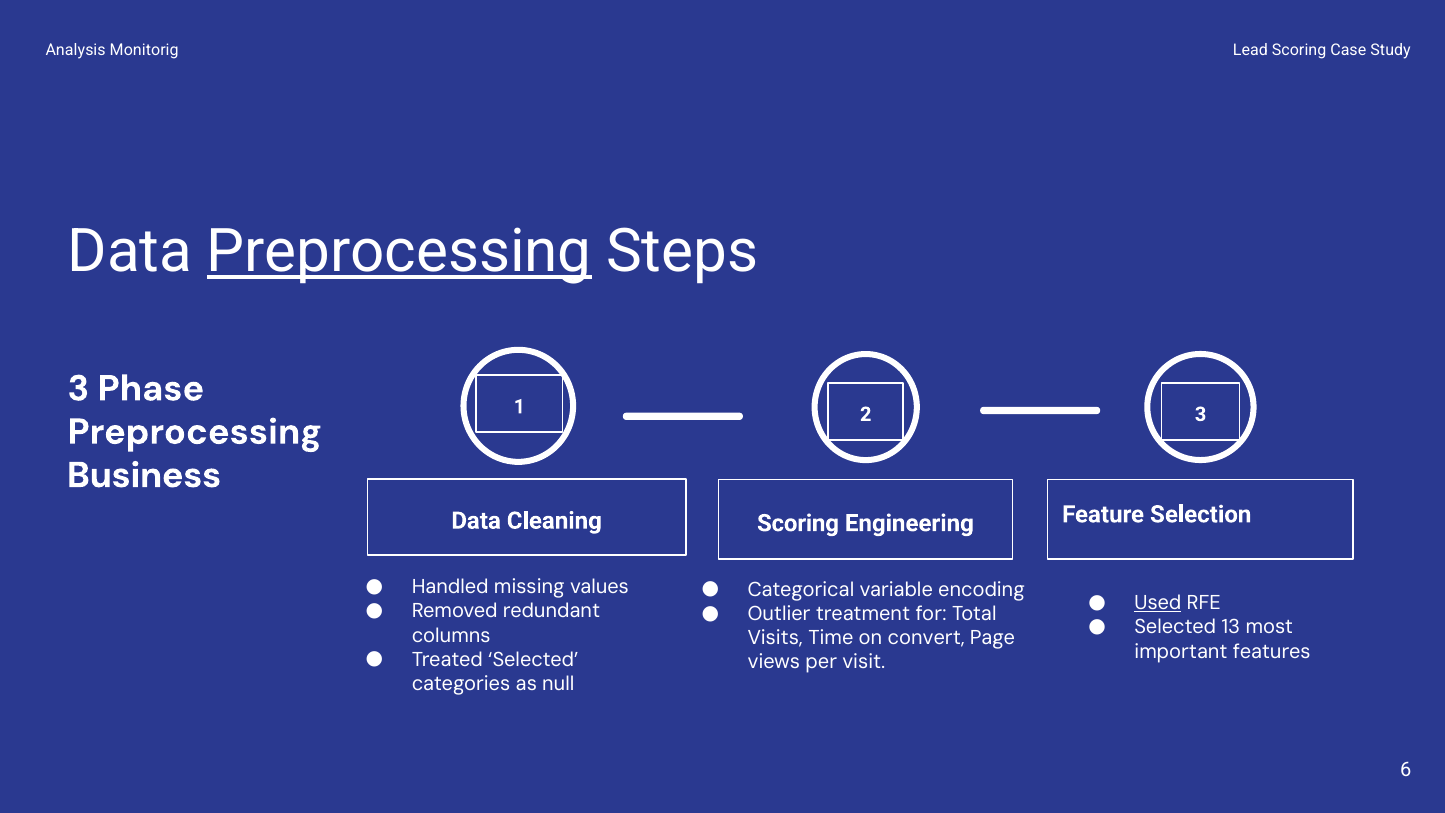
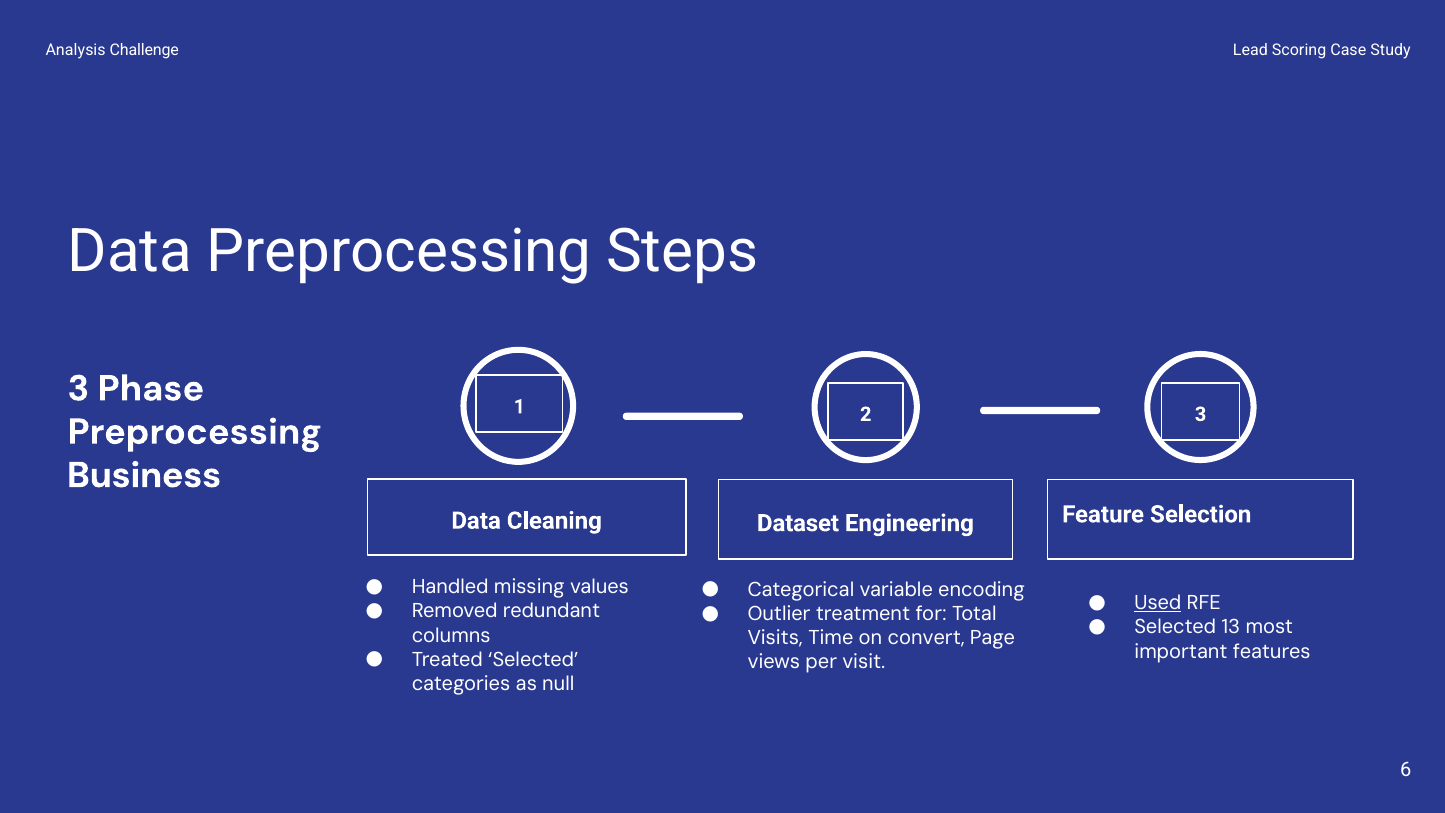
Monitorig: Monitorig -> Challenge
Preprocessing at (399, 251) underline: present -> none
Scoring at (798, 523): Scoring -> Dataset
